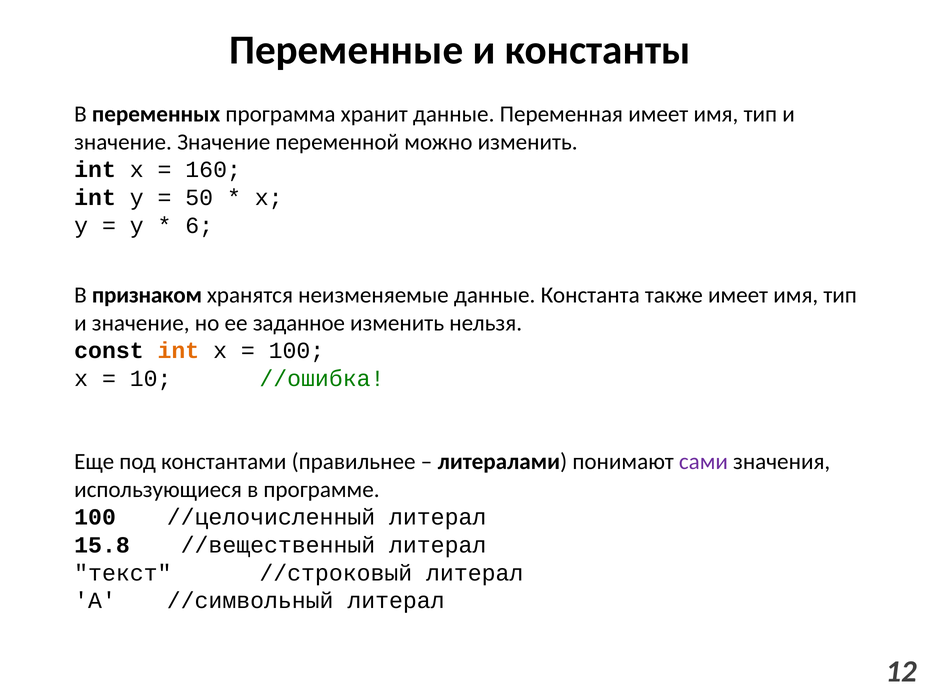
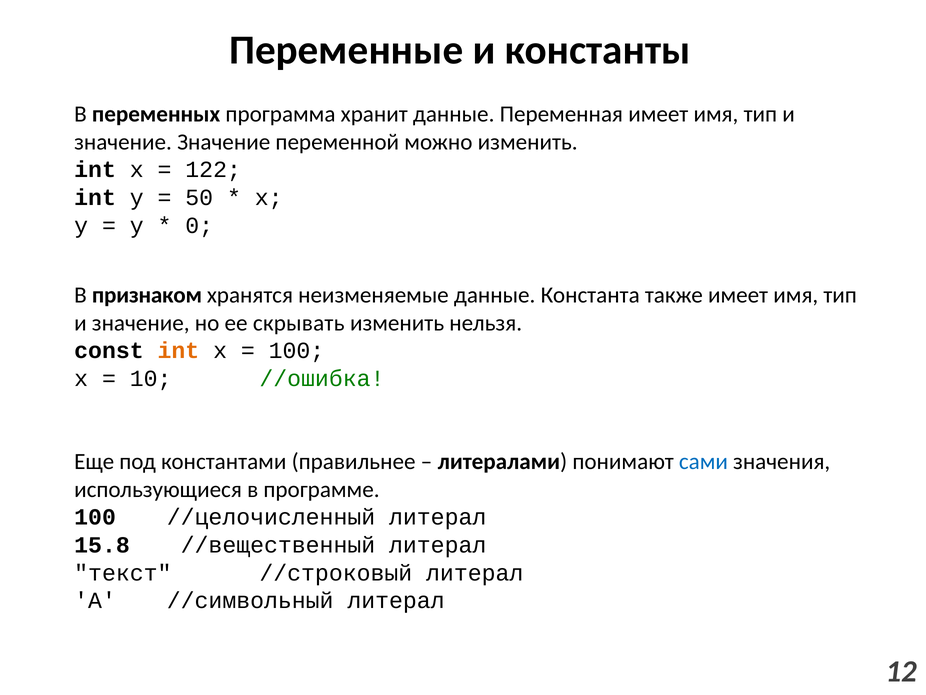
160: 160 -> 122
6: 6 -> 0
заданное: заданное -> скрывать
сами colour: purple -> blue
